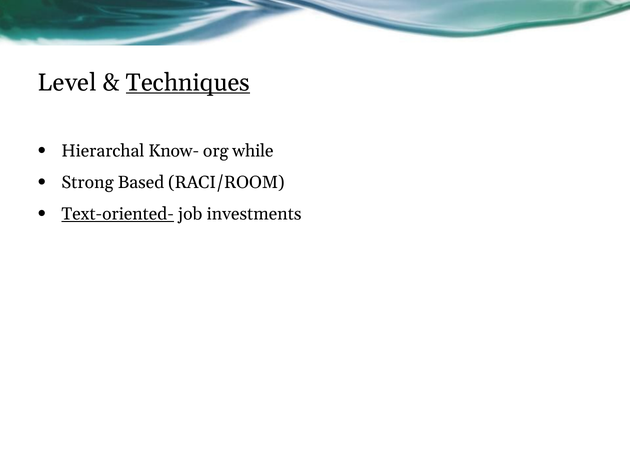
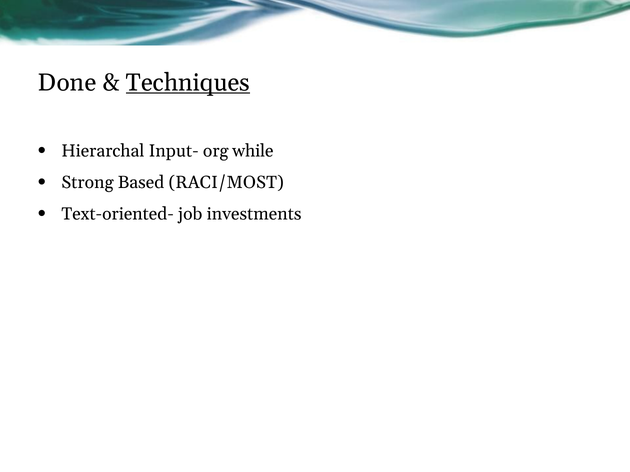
Level: Level -> Done
Know-: Know- -> Input-
RACI/ROOM: RACI/ROOM -> RACI/MOST
Text-oriented- underline: present -> none
